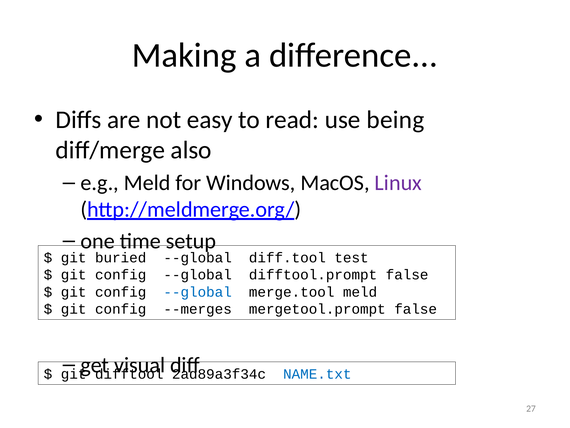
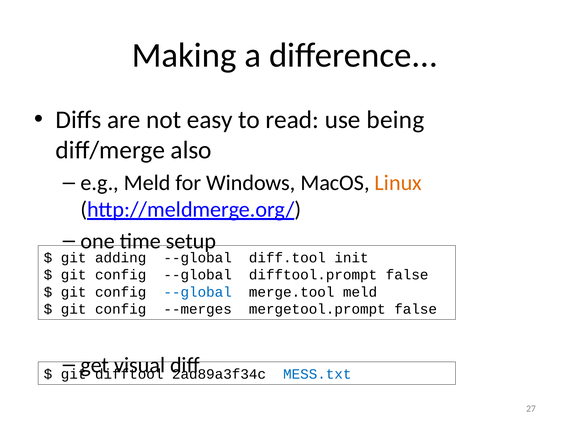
Linux colour: purple -> orange
buried: buried -> adding
test: test -> init
NAME.txt: NAME.txt -> MESS.txt
